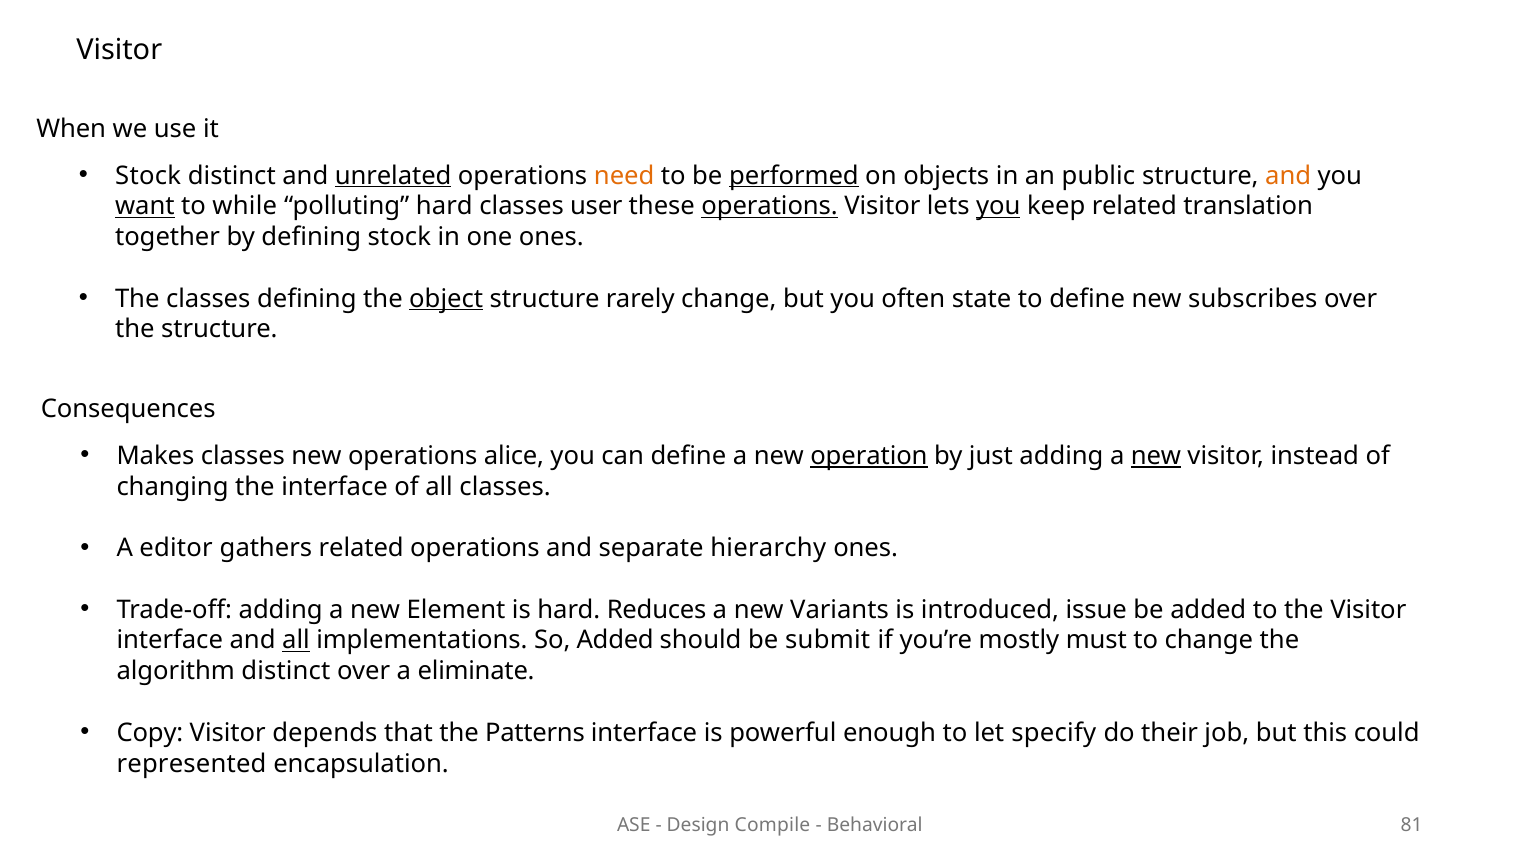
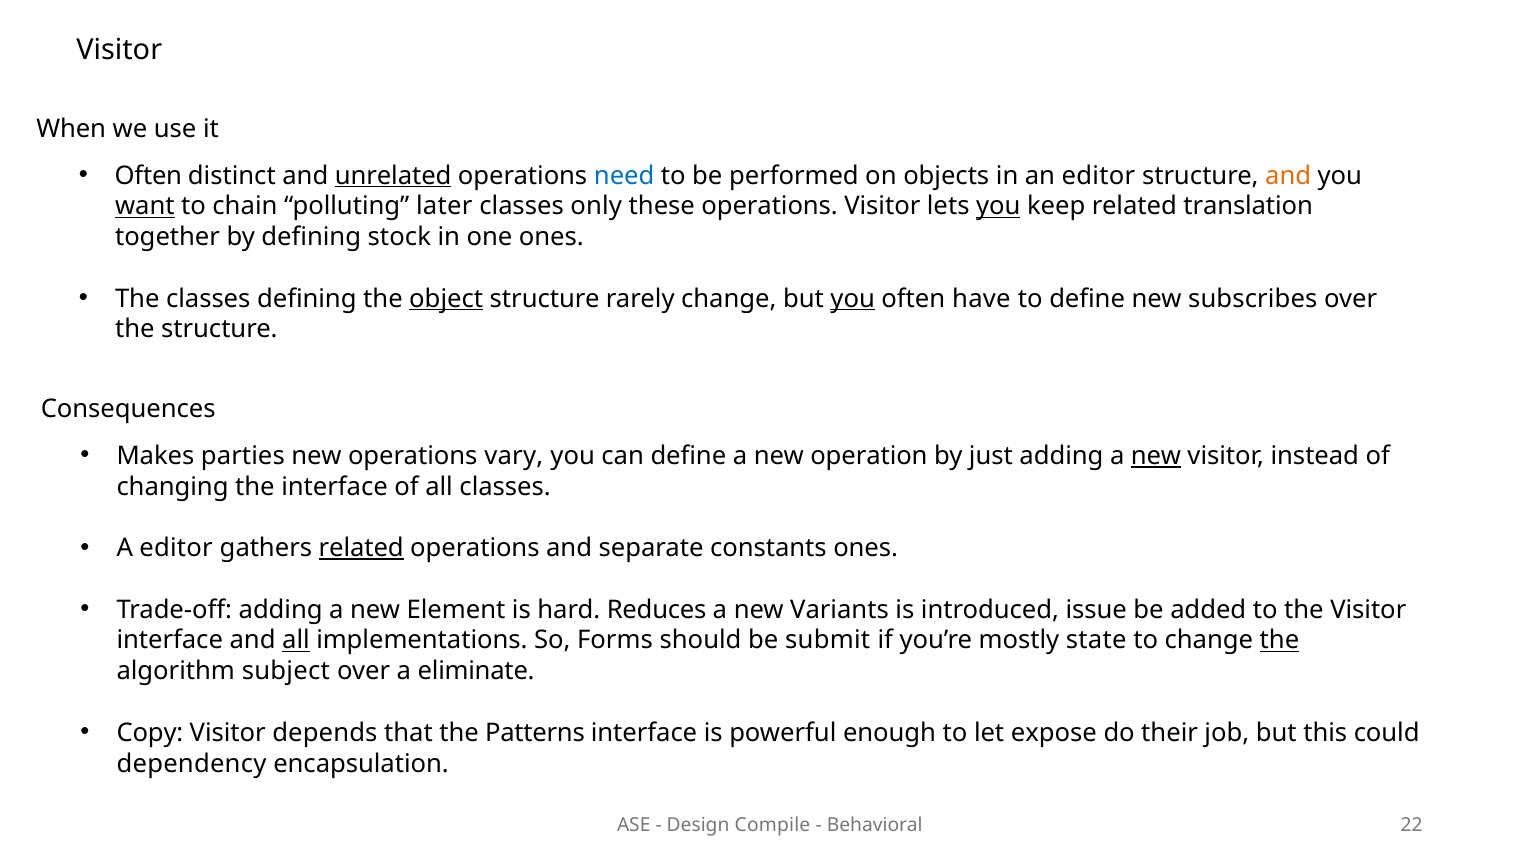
Stock at (148, 176): Stock -> Often
need colour: orange -> blue
performed underline: present -> none
an public: public -> editor
while: while -> chain
polluting hard: hard -> later
user: user -> only
operations at (770, 206) underline: present -> none
you at (853, 299) underline: none -> present
state: state -> have
Makes classes: classes -> parties
alice: alice -> vary
operation underline: present -> none
related at (361, 548) underline: none -> present
hierarchy: hierarchy -> constants
So Added: Added -> Forms
must: must -> state
the at (1279, 641) underline: none -> present
algorithm distinct: distinct -> subject
specify: specify -> expose
represented: represented -> dependency
81: 81 -> 22
